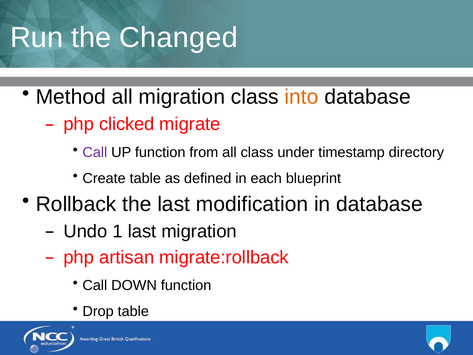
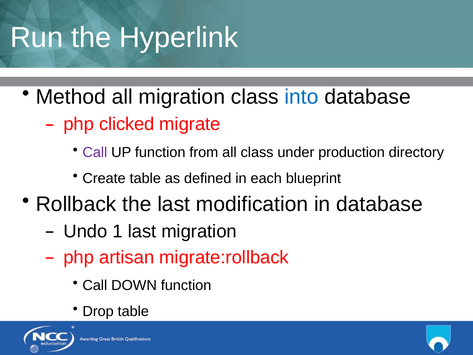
Changed: Changed -> Hyperlink
into colour: orange -> blue
timestamp: timestamp -> production
